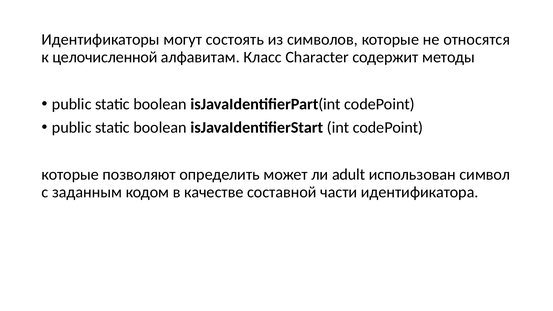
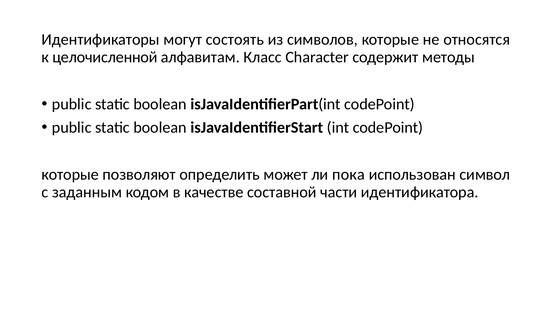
adult: adult -> пока
